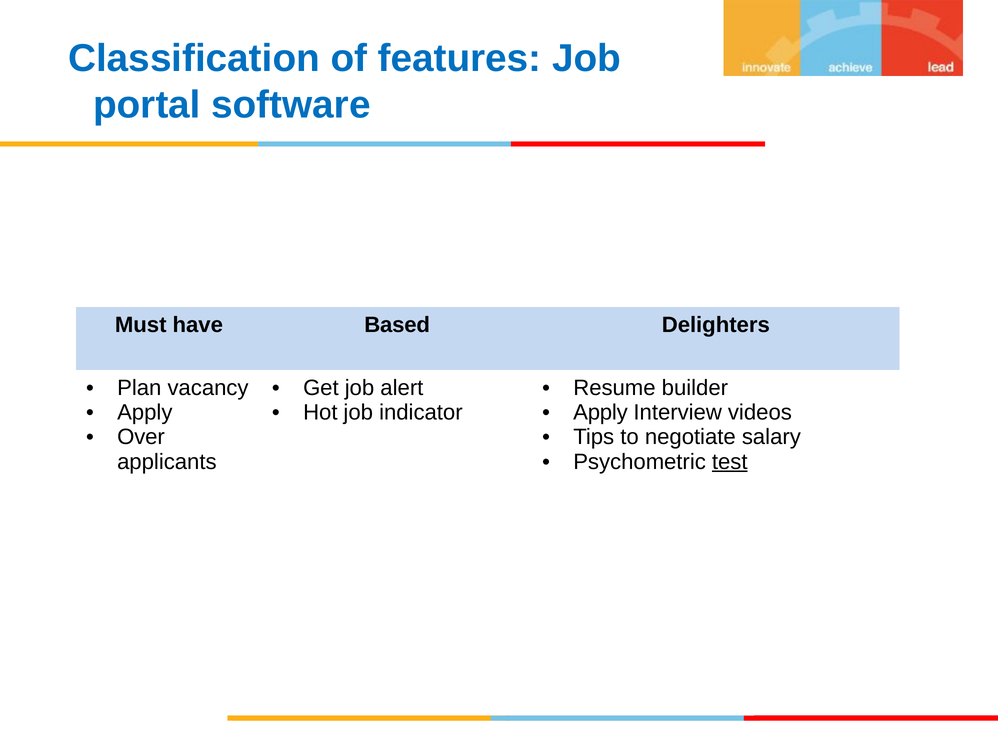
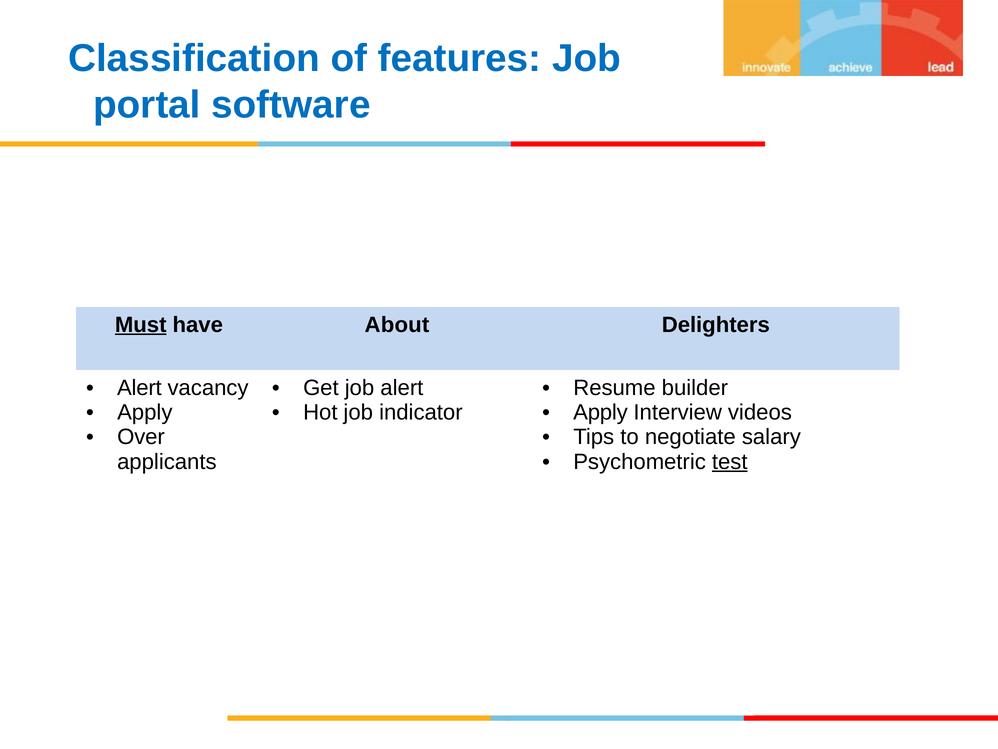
Must underline: none -> present
Based: Based -> About
Plan at (139, 388): Plan -> Alert
